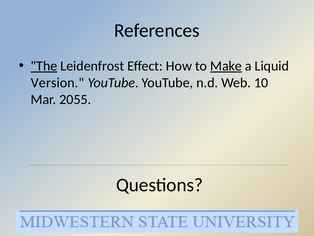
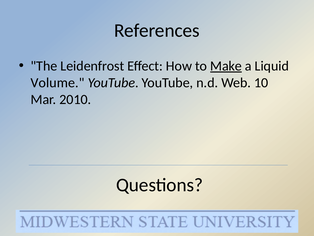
The underline: present -> none
Version: Version -> Volume
2055: 2055 -> 2010
